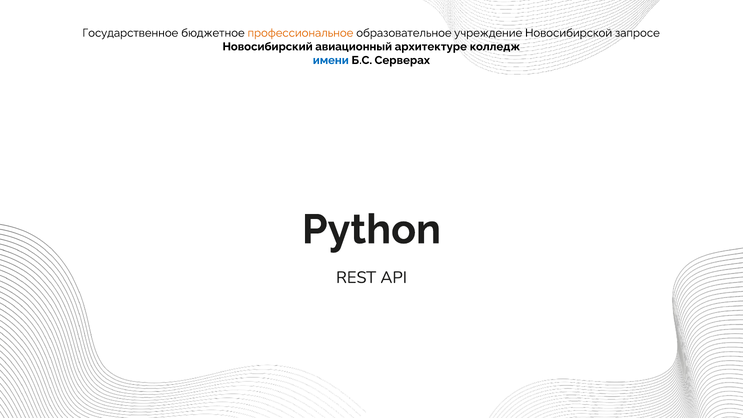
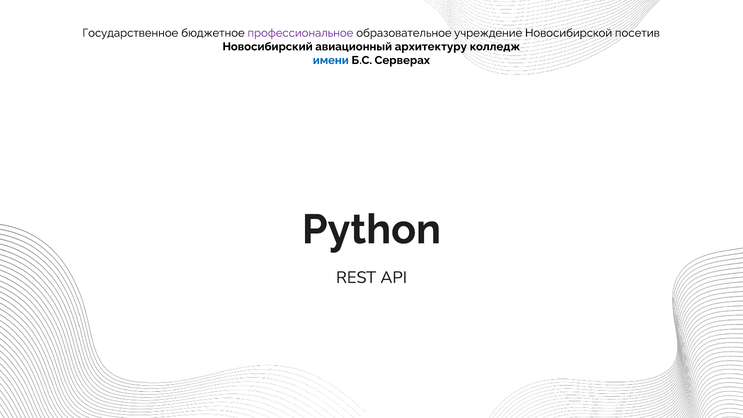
профессиональное colour: orange -> purple
запросе: запросе -> посетив
архитектуре: архитектуре -> архитектуру
